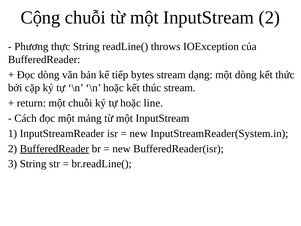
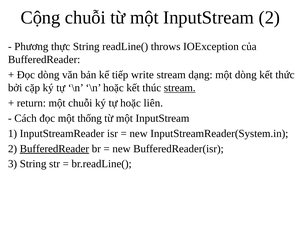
bytes: bytes -> write
stream at (180, 88) underline: none -> present
line: line -> liên
mảng: mảng -> thống
